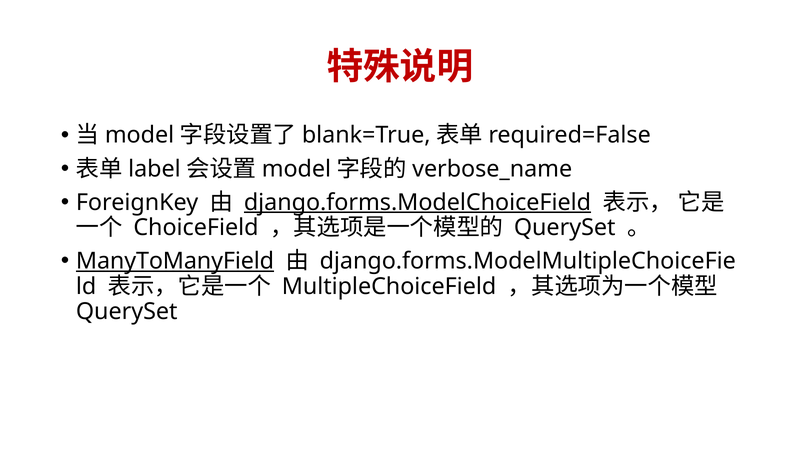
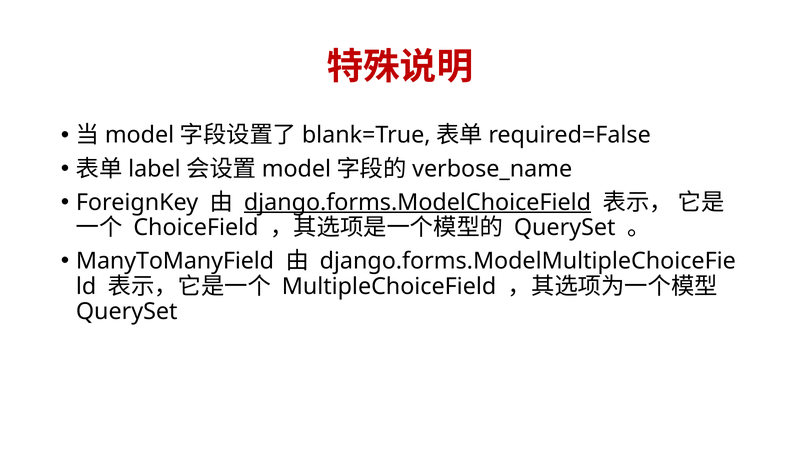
ManyToManyField underline: present -> none
